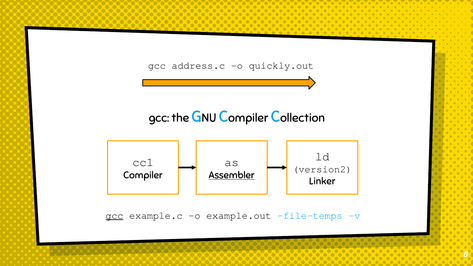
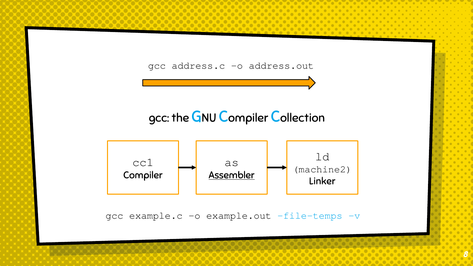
quickly.out: quickly.out -> address.out
version2: version2 -> machine2
gcc at (114, 216) underline: present -> none
